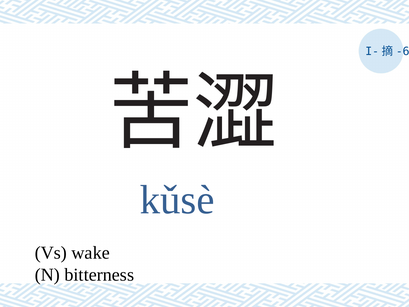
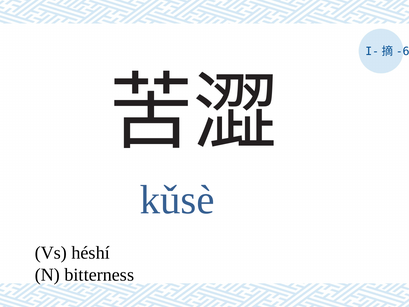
wake: wake -> héshí
